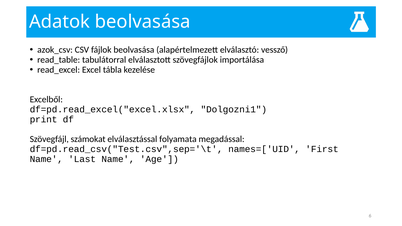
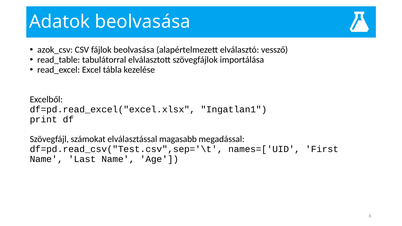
Dolgozni1: Dolgozni1 -> Ingatlan1
folyamata: folyamata -> magasabb
